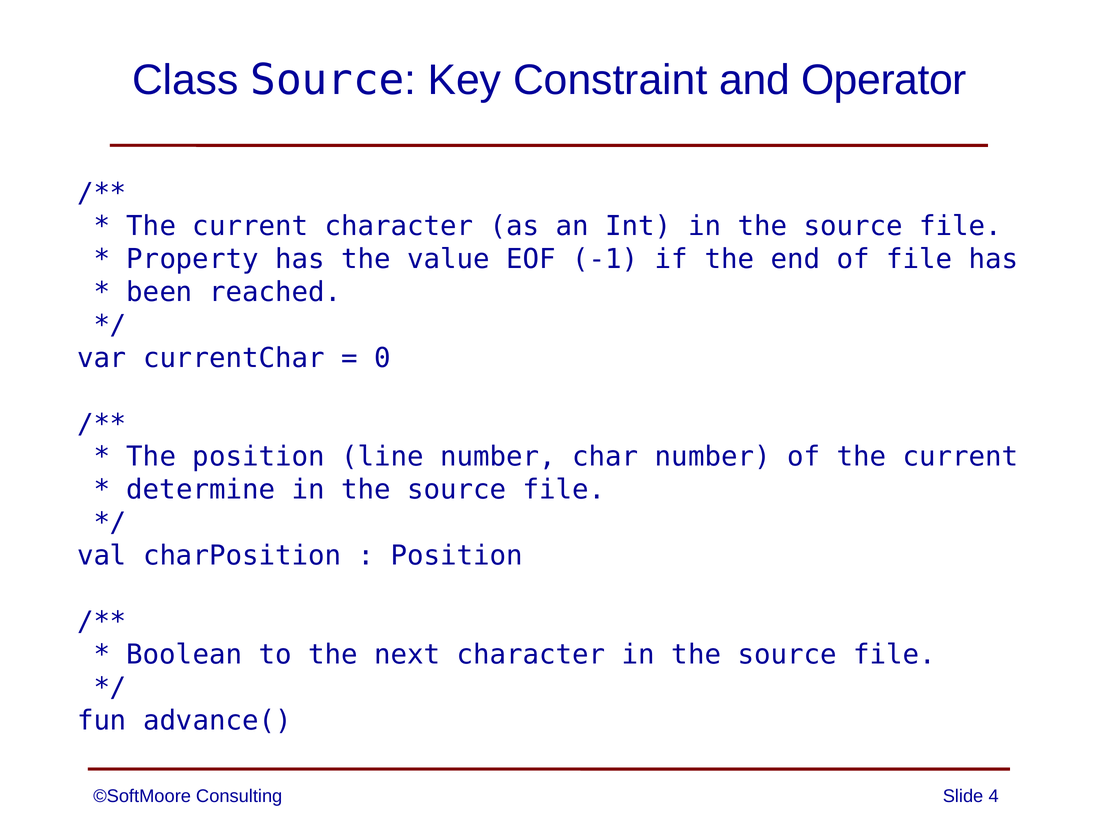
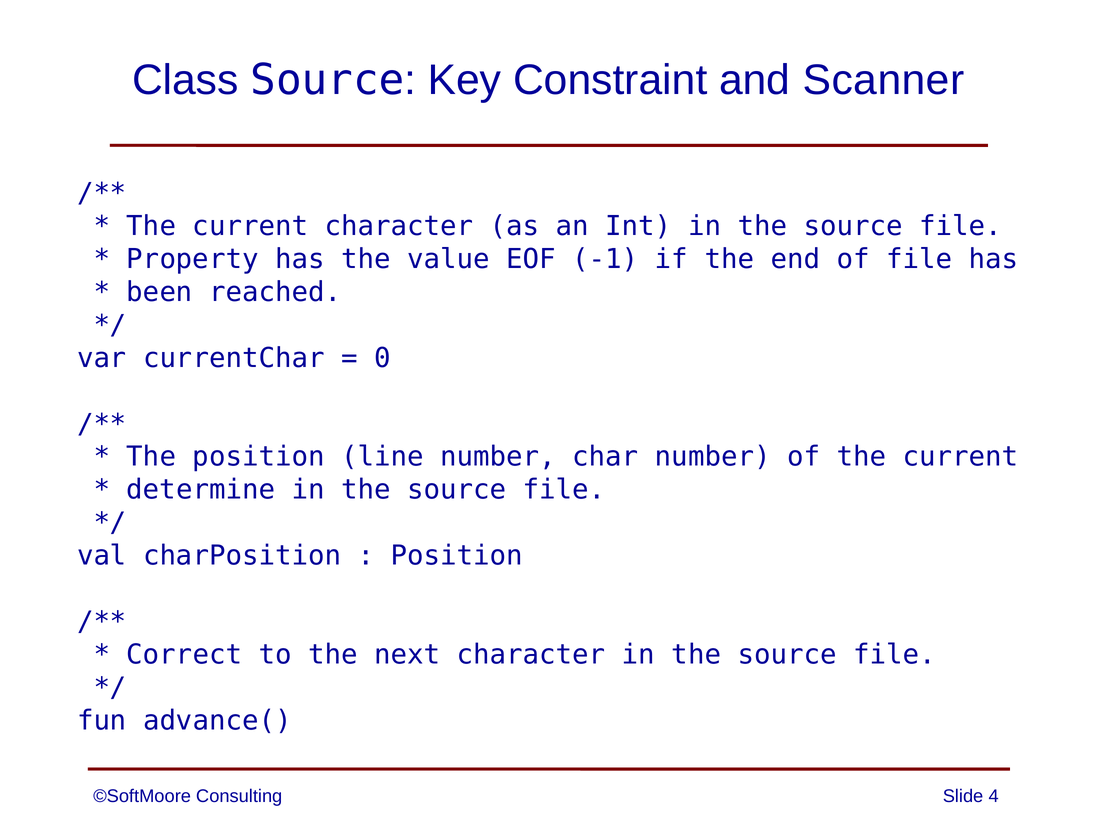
Operator: Operator -> Scanner
Boolean: Boolean -> Correct
